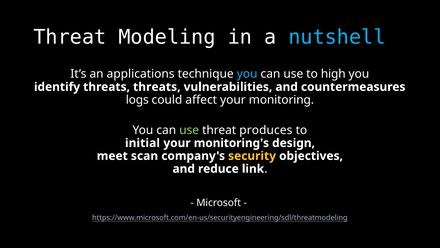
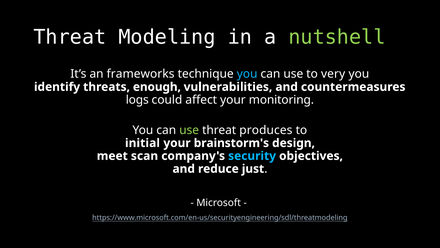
nutshell colour: light blue -> light green
applications: applications -> frameworks
high: high -> very
threats threats: threats -> enough
monitoring's: monitoring's -> brainstorm's
security colour: yellow -> light blue
link: link -> just
